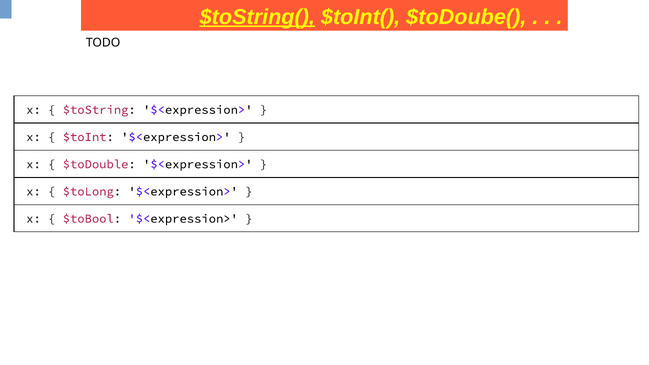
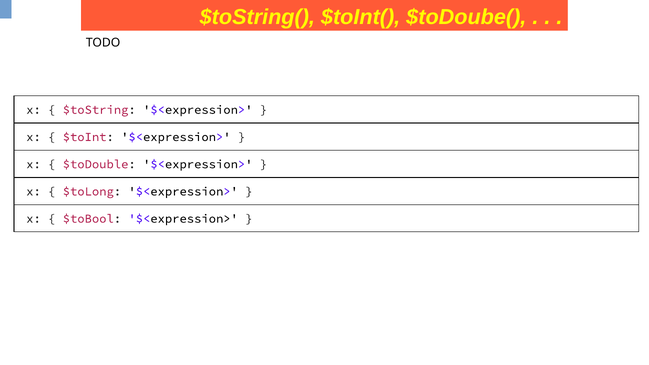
$toString( underline: present -> none
